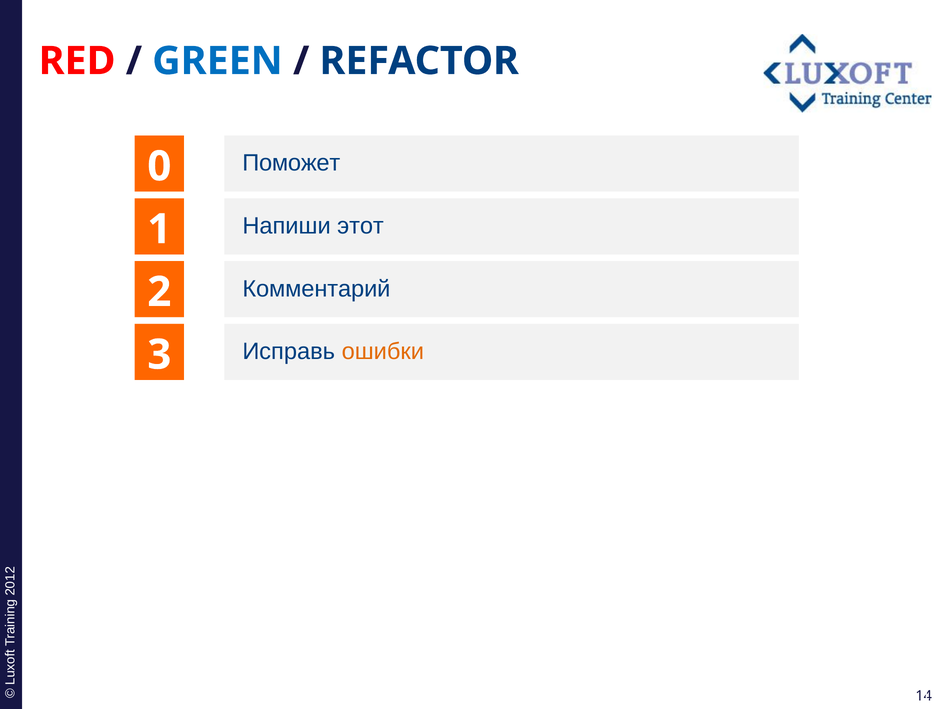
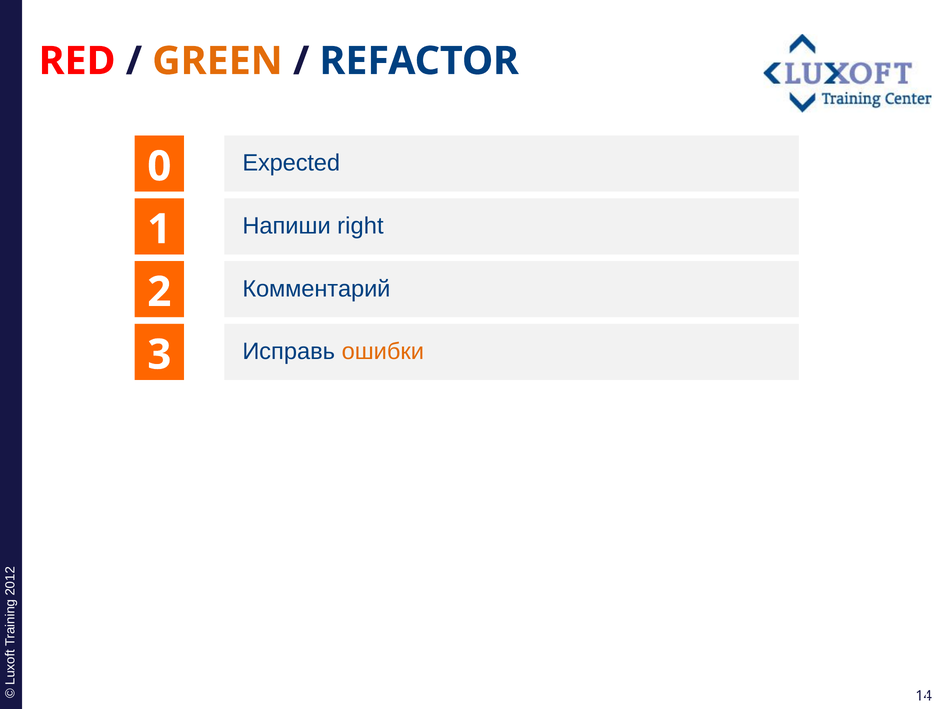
GREEN colour: blue -> orange
Поможет: Поможет -> Expected
этот: этот -> right
